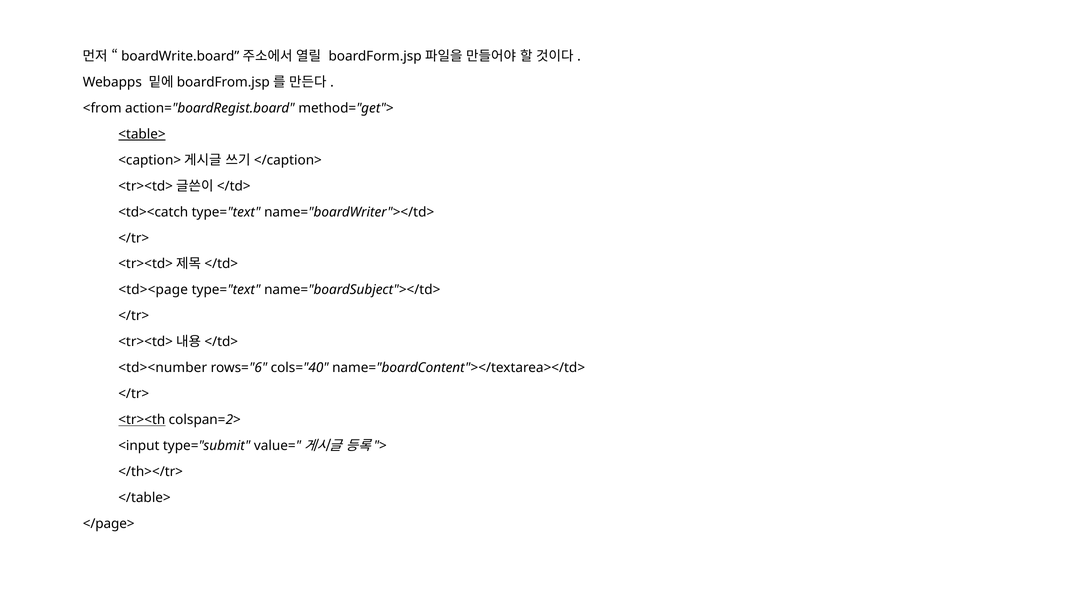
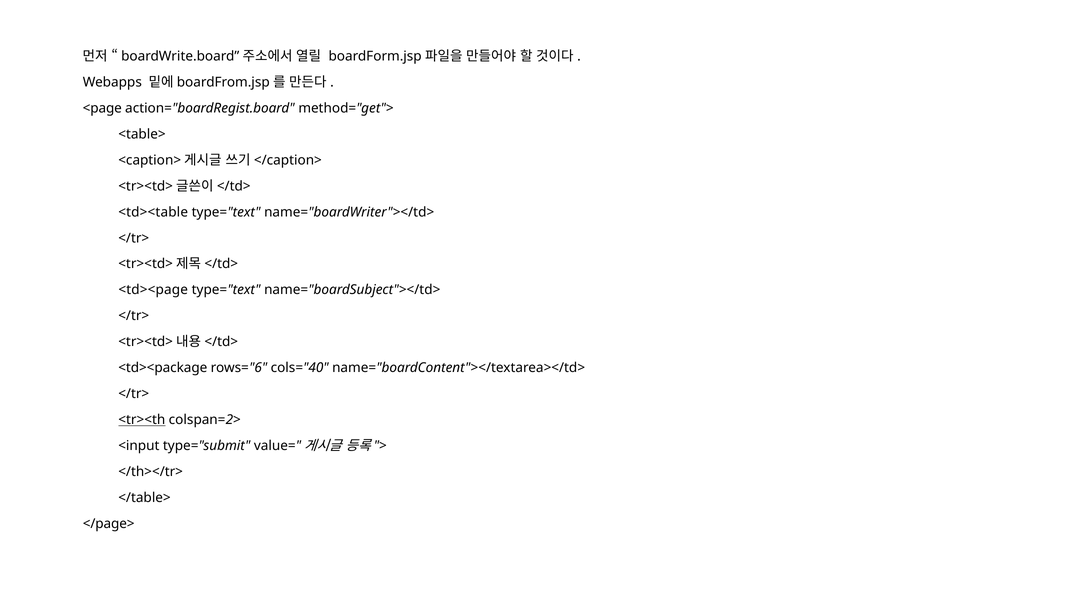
<from: <from -> <page
<table> underline: present -> none
<td><catch: <td><catch -> <td><table
<td><number: <td><number -> <td><package
